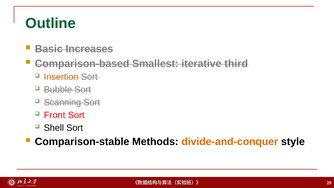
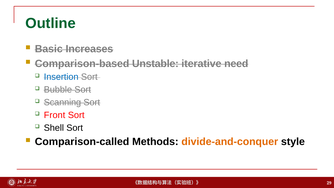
Smallest: Smallest -> Unstable
third: third -> need
Insertion colour: orange -> blue
Comparison-stable: Comparison-stable -> Comparison-called
